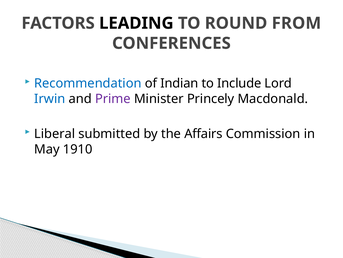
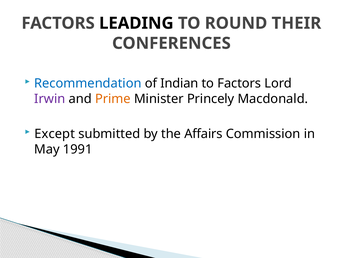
FROM: FROM -> THEIR
to Include: Include -> Factors
Irwin colour: blue -> purple
Prime colour: purple -> orange
Liberal: Liberal -> Except
1910: 1910 -> 1991
